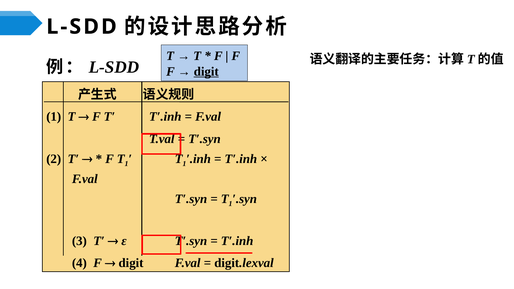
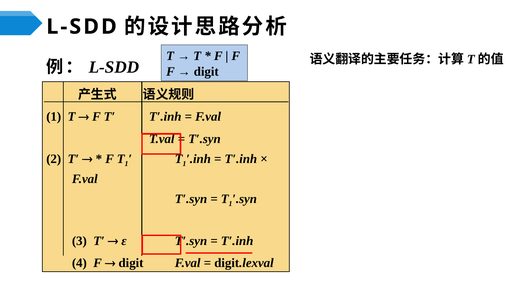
digit at (206, 71) underline: present -> none
